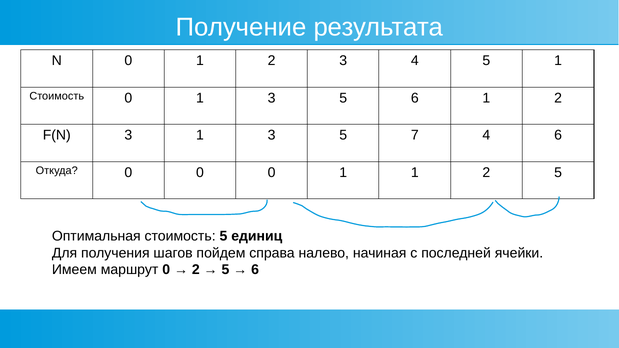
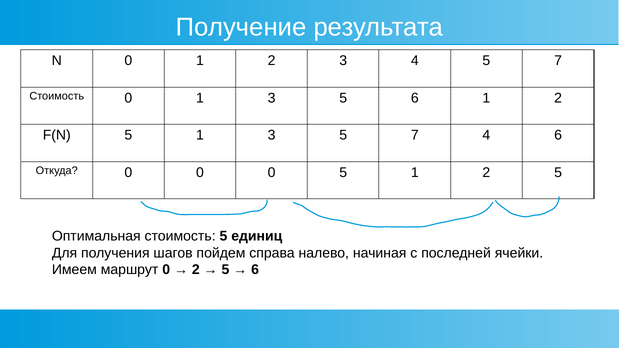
4 5 1: 1 -> 7
F(N 3: 3 -> 5
0 0 1: 1 -> 5
